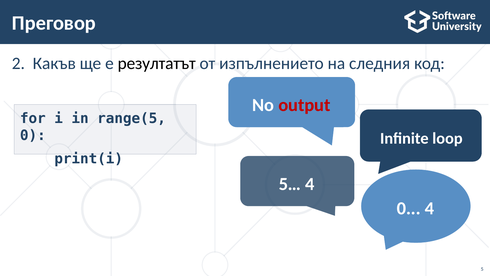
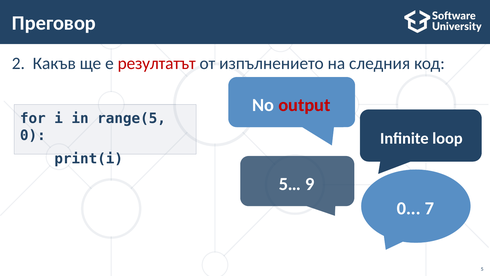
резултатът colour: black -> red
5… 4: 4 -> 9
0 4: 4 -> 7
